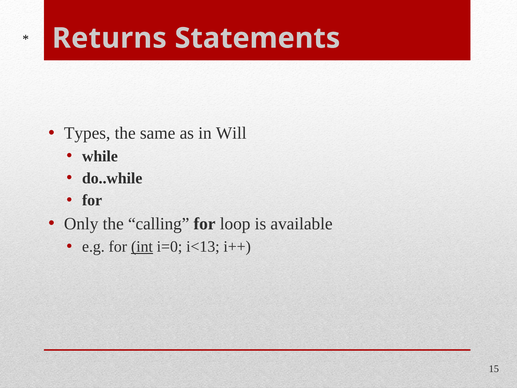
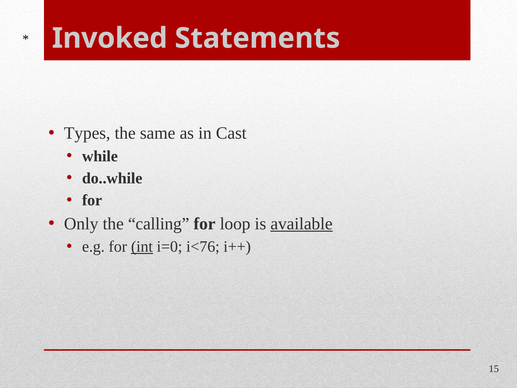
Returns: Returns -> Invoked
Will: Will -> Cast
available underline: none -> present
i<13: i<13 -> i<76
